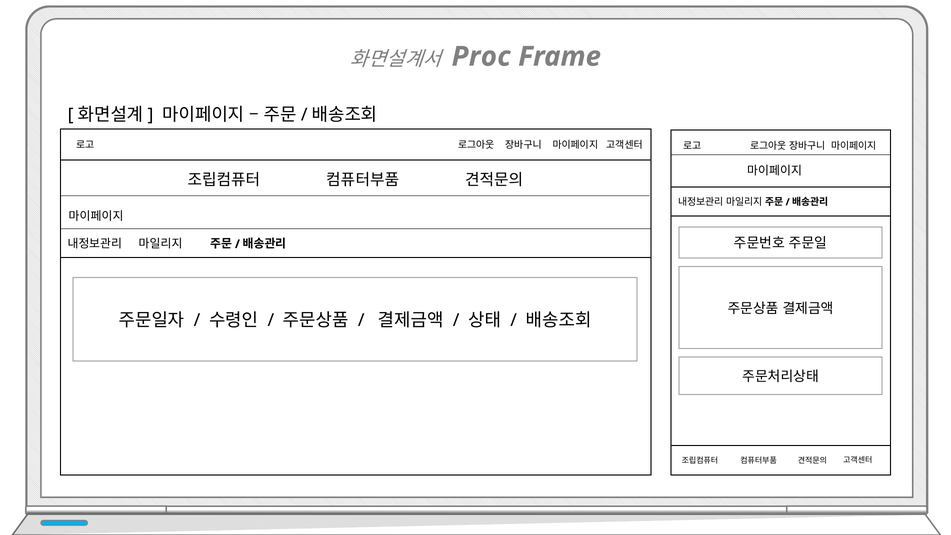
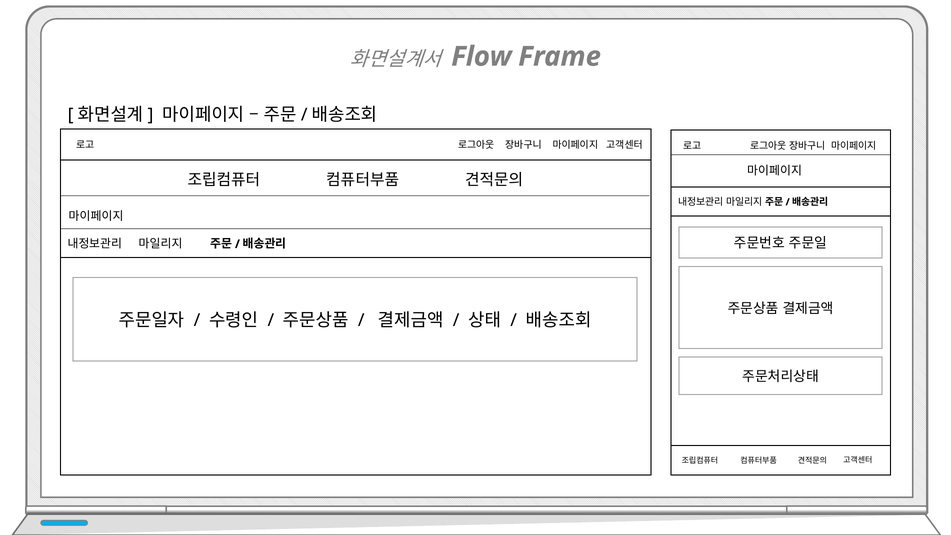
Proc: Proc -> Flow
